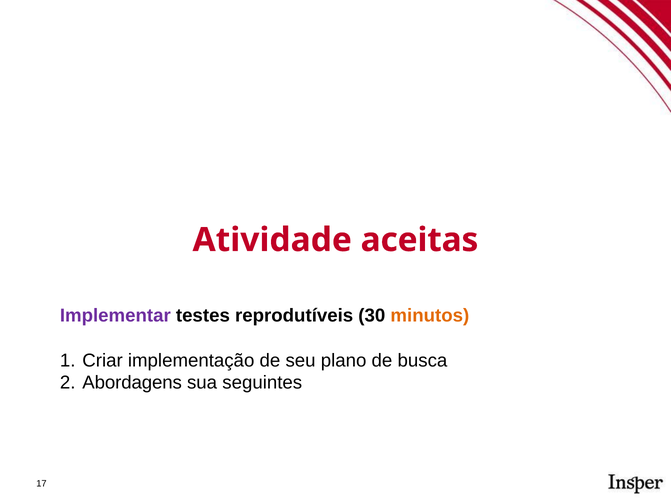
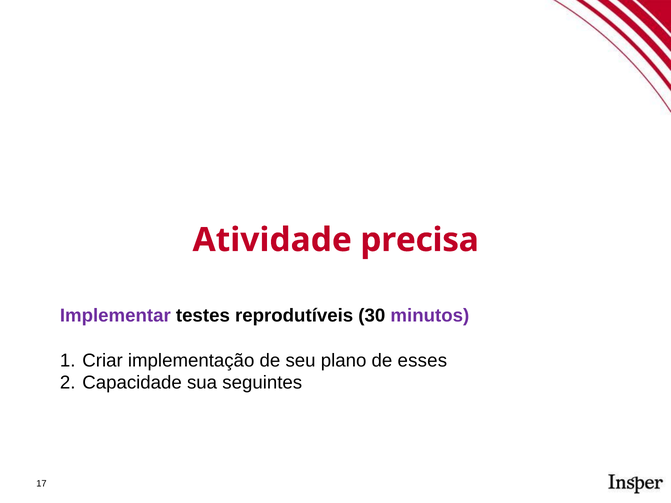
aceitas: aceitas -> precisa
minutos colour: orange -> purple
busca: busca -> esses
Abordagens: Abordagens -> Capacidade
